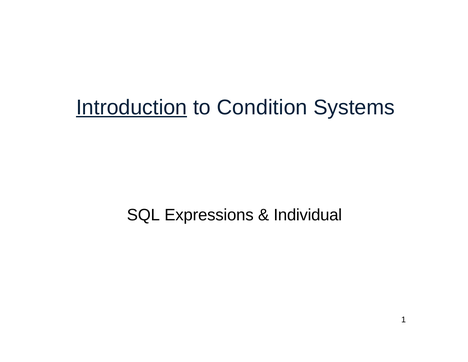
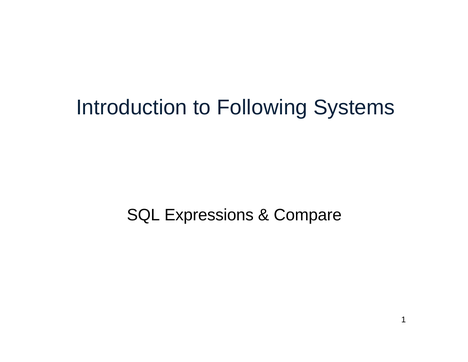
Introduction underline: present -> none
Condition: Condition -> Following
Individual: Individual -> Compare
